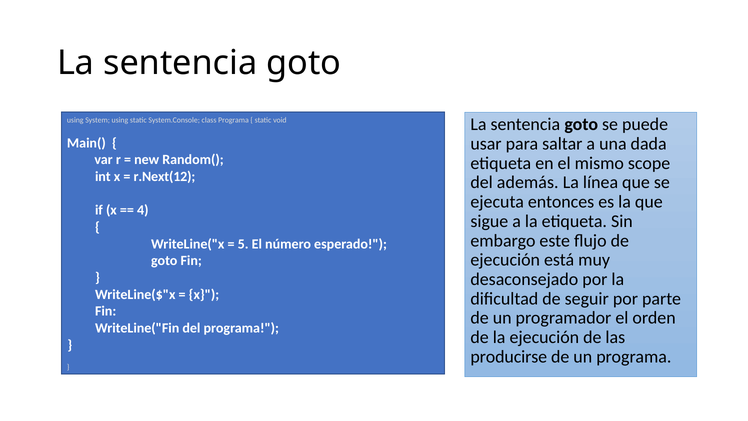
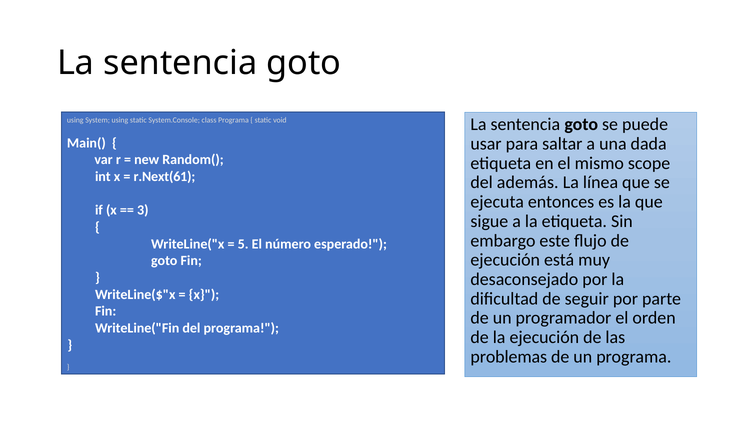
r.Next(12: r.Next(12 -> r.Next(61
4: 4 -> 3
producirse: producirse -> problemas
